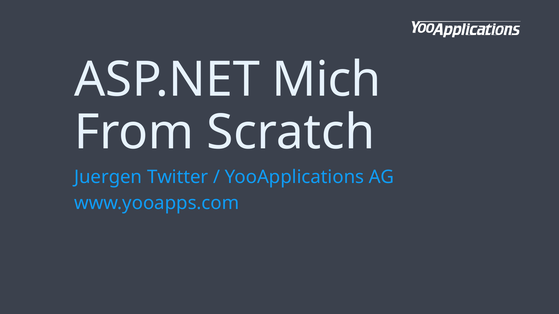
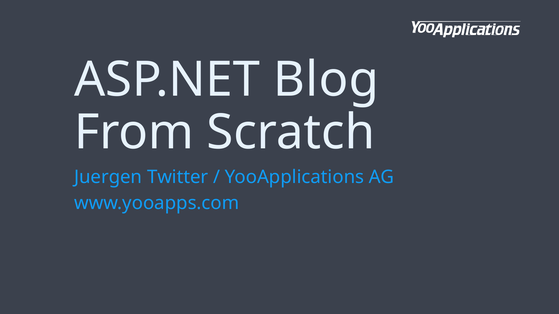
Mich: Mich -> Blog
